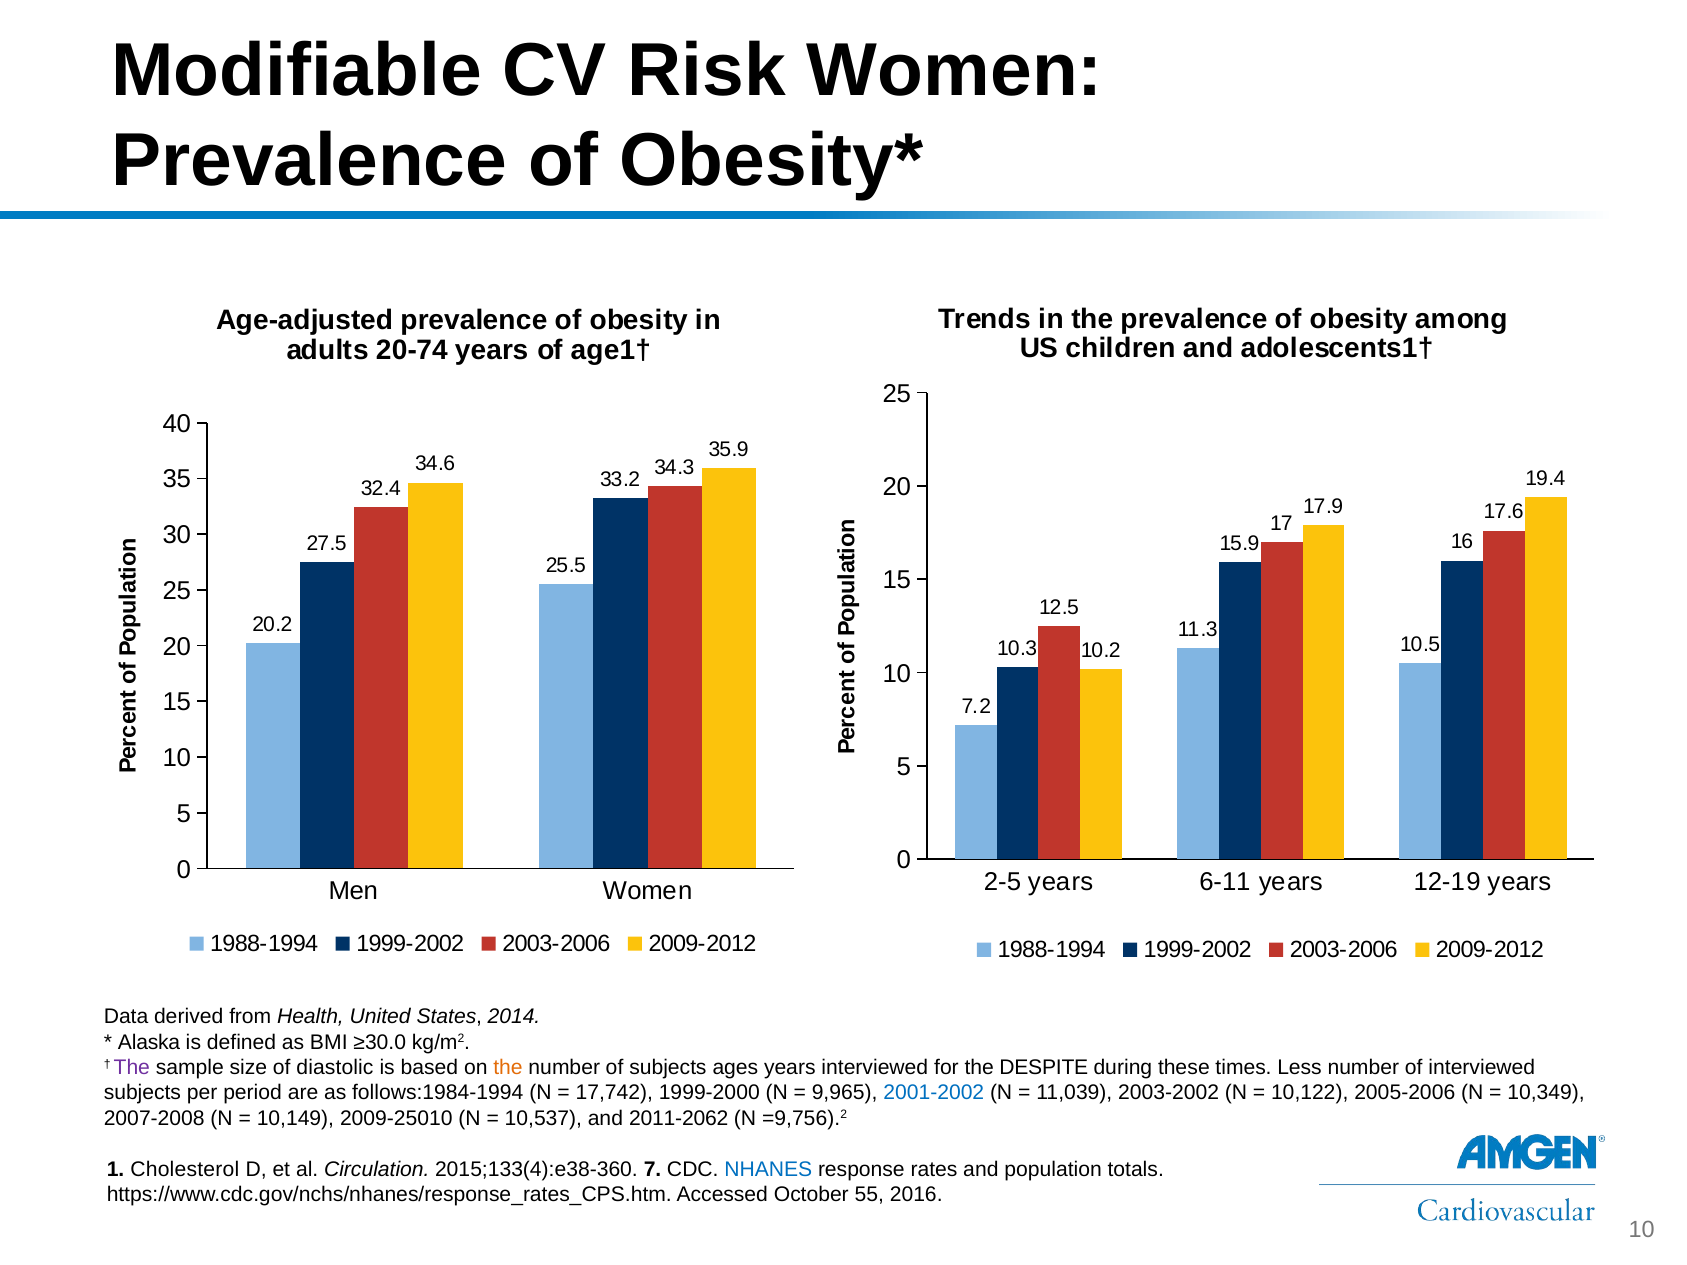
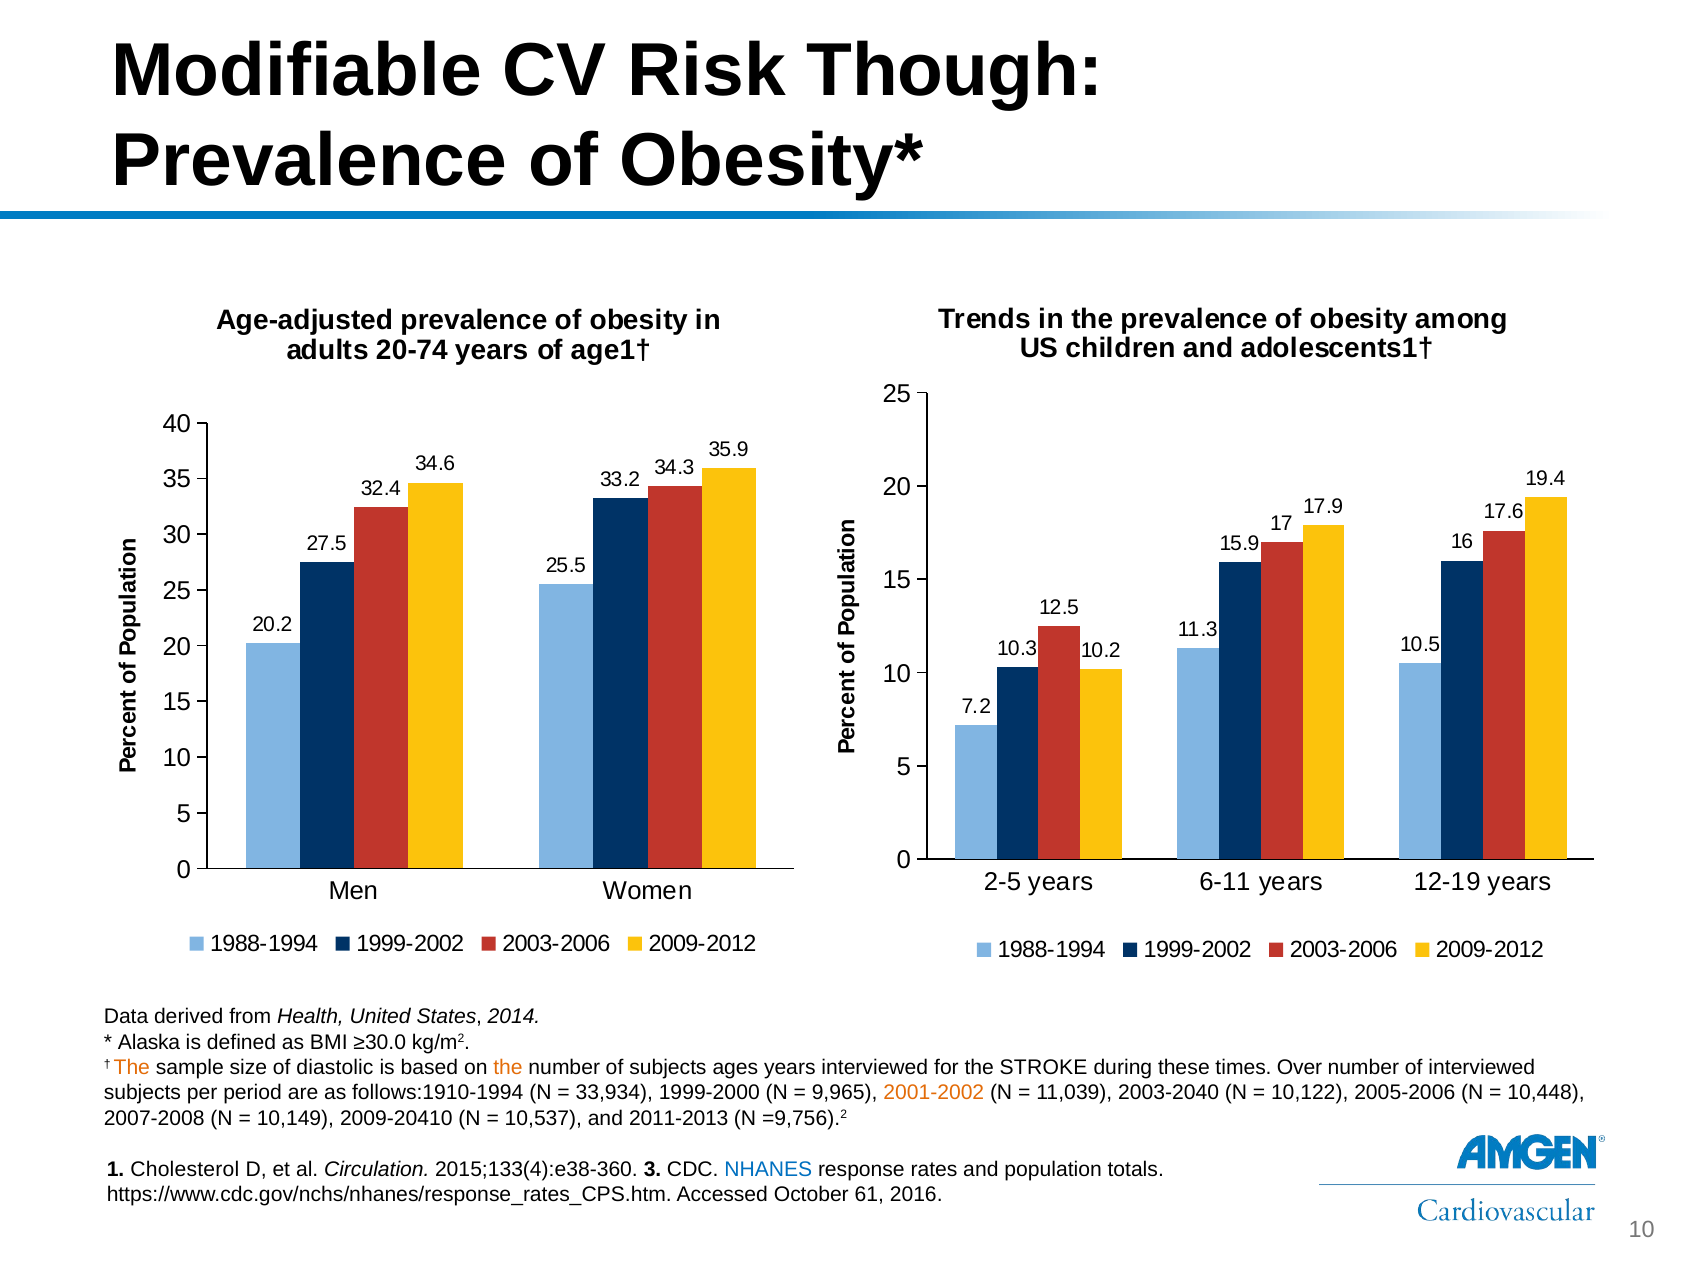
Risk Women: Women -> Though
The at (132, 1068) colour: purple -> orange
DESPITE: DESPITE -> STROKE
Less: Less -> Over
follows:1984-1994: follows:1984-1994 -> follows:1910-1994
17,742: 17,742 -> 33,934
2001-2002 colour: blue -> orange
2003-2002: 2003-2002 -> 2003-2040
10,349: 10,349 -> 10,448
2009-25010: 2009-25010 -> 2009-20410
2011-2062: 2011-2062 -> 2011-2013
7: 7 -> 3
55: 55 -> 61
